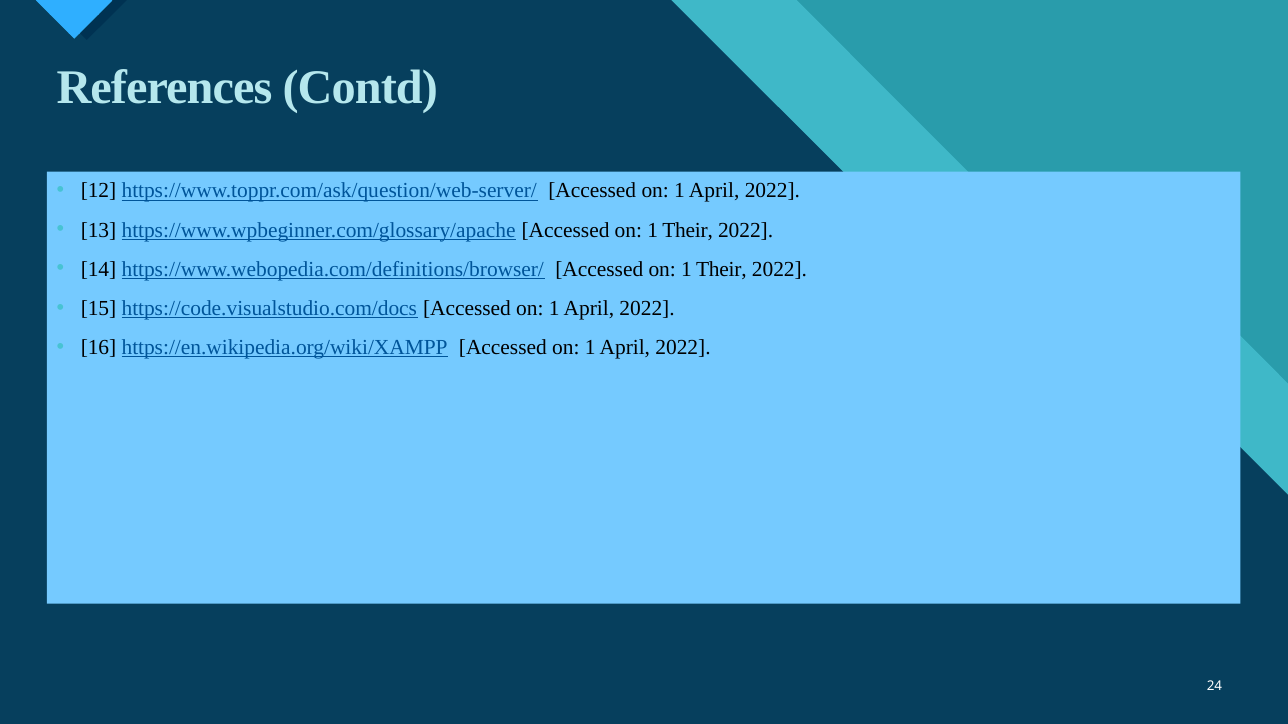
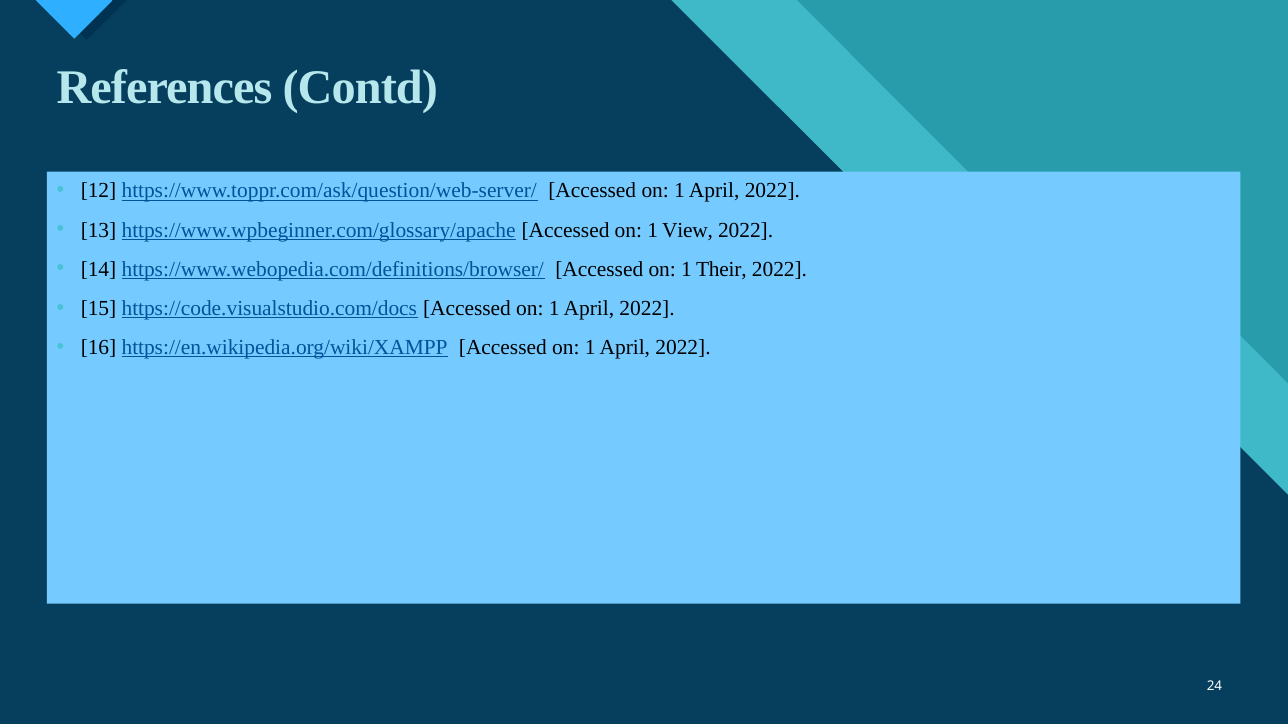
Their at (688, 230): Their -> View
